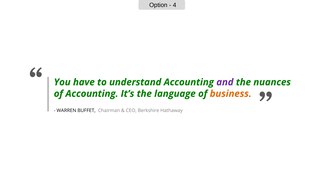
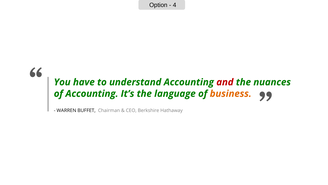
and colour: purple -> red
